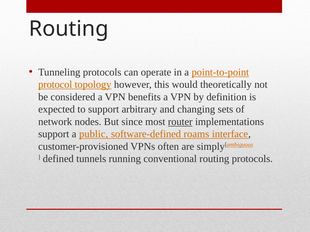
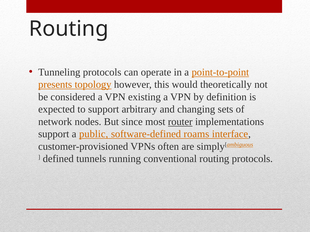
protocol: protocol -> presents
benefits: benefits -> existing
